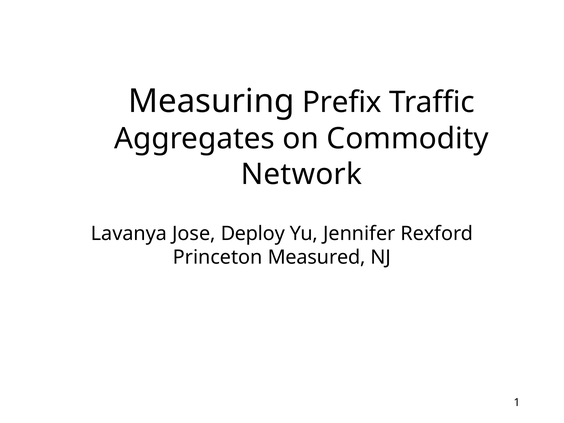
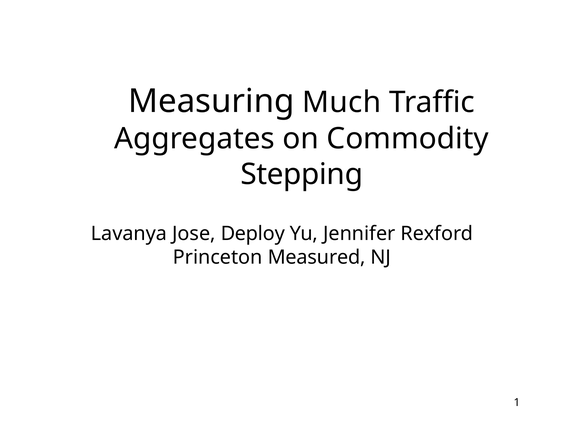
Prefix: Prefix -> Much
Network: Network -> Stepping
